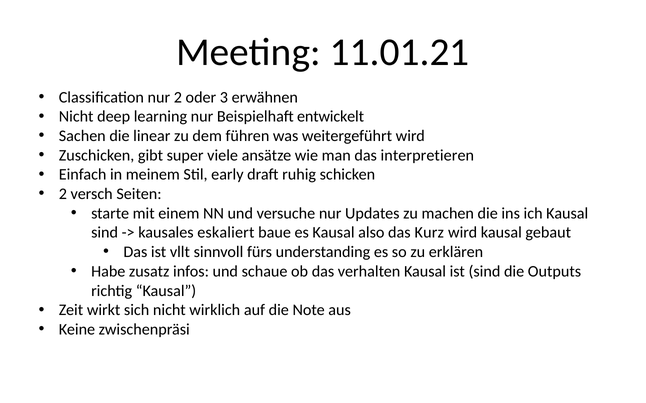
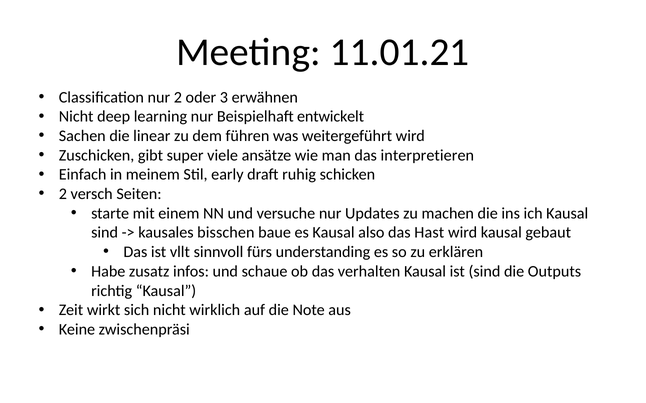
eskaliert: eskaliert -> bisschen
Kurz: Kurz -> Hast
